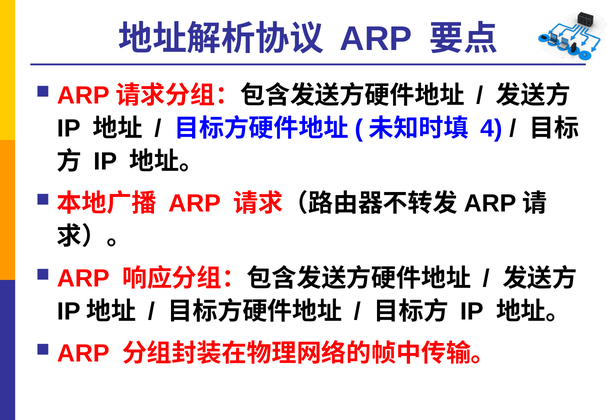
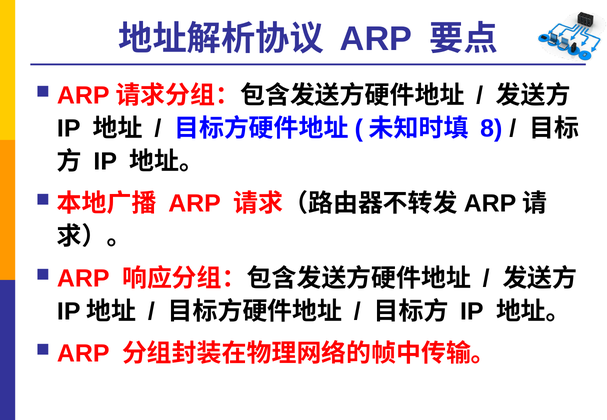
4: 4 -> 8
